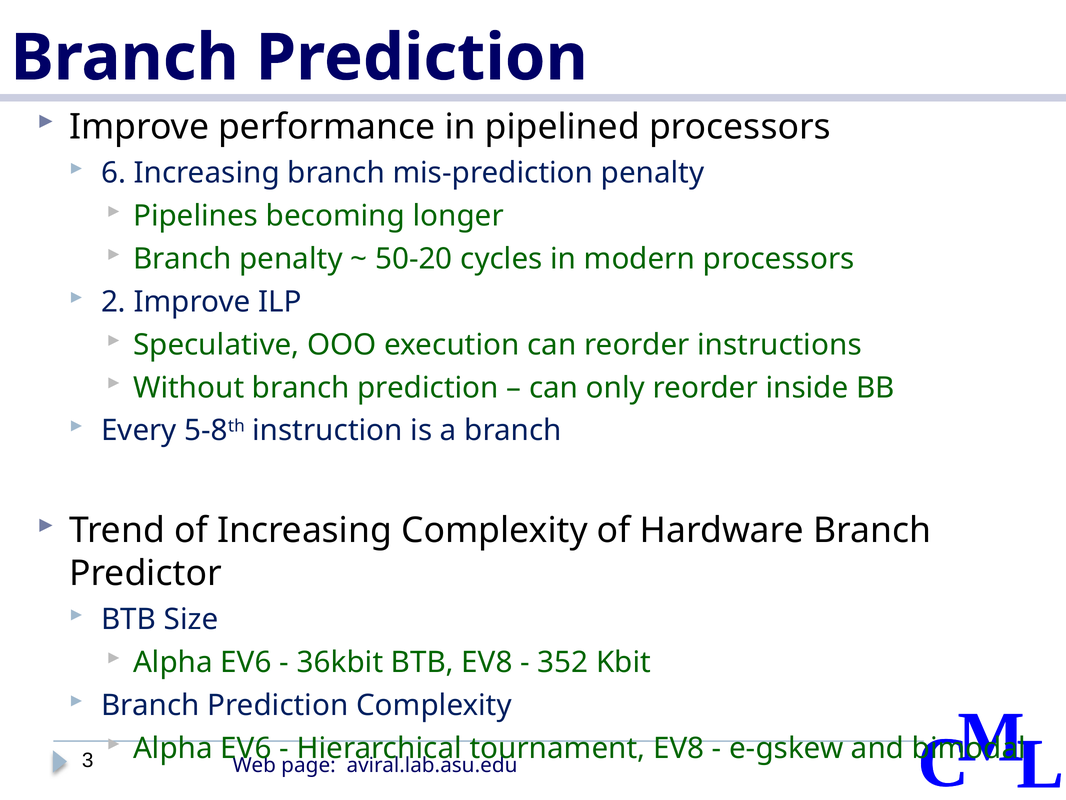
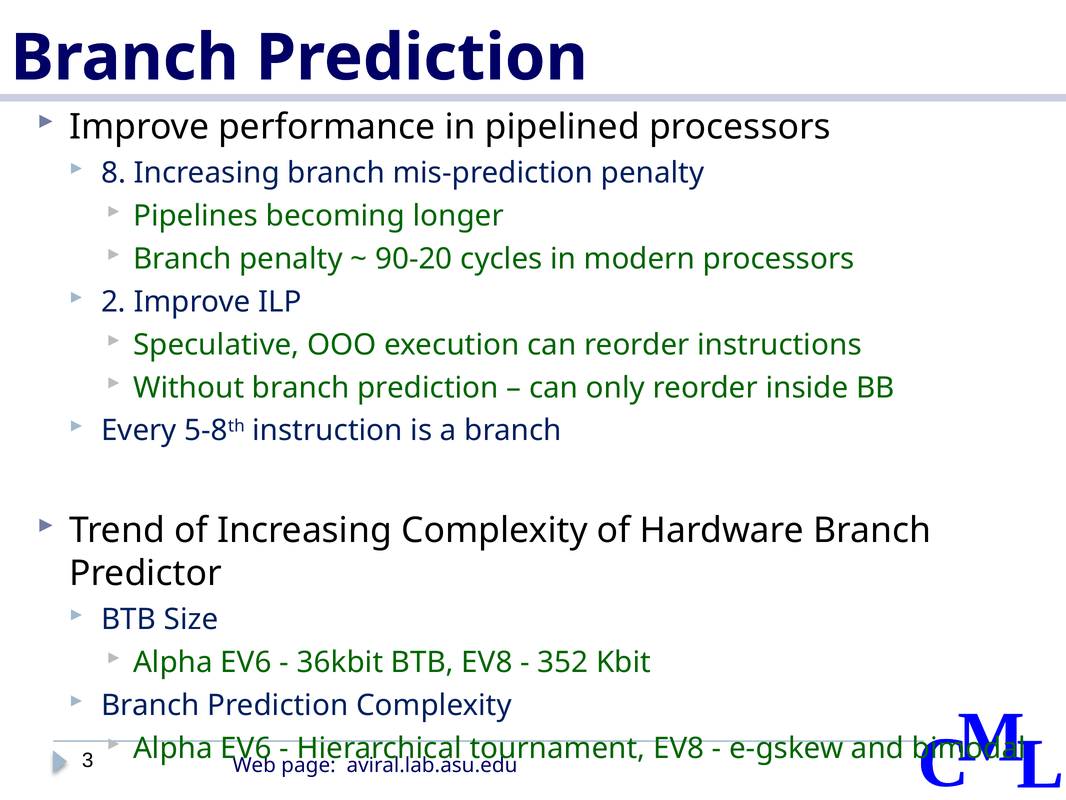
6: 6 -> 8
50-20: 50-20 -> 90-20
